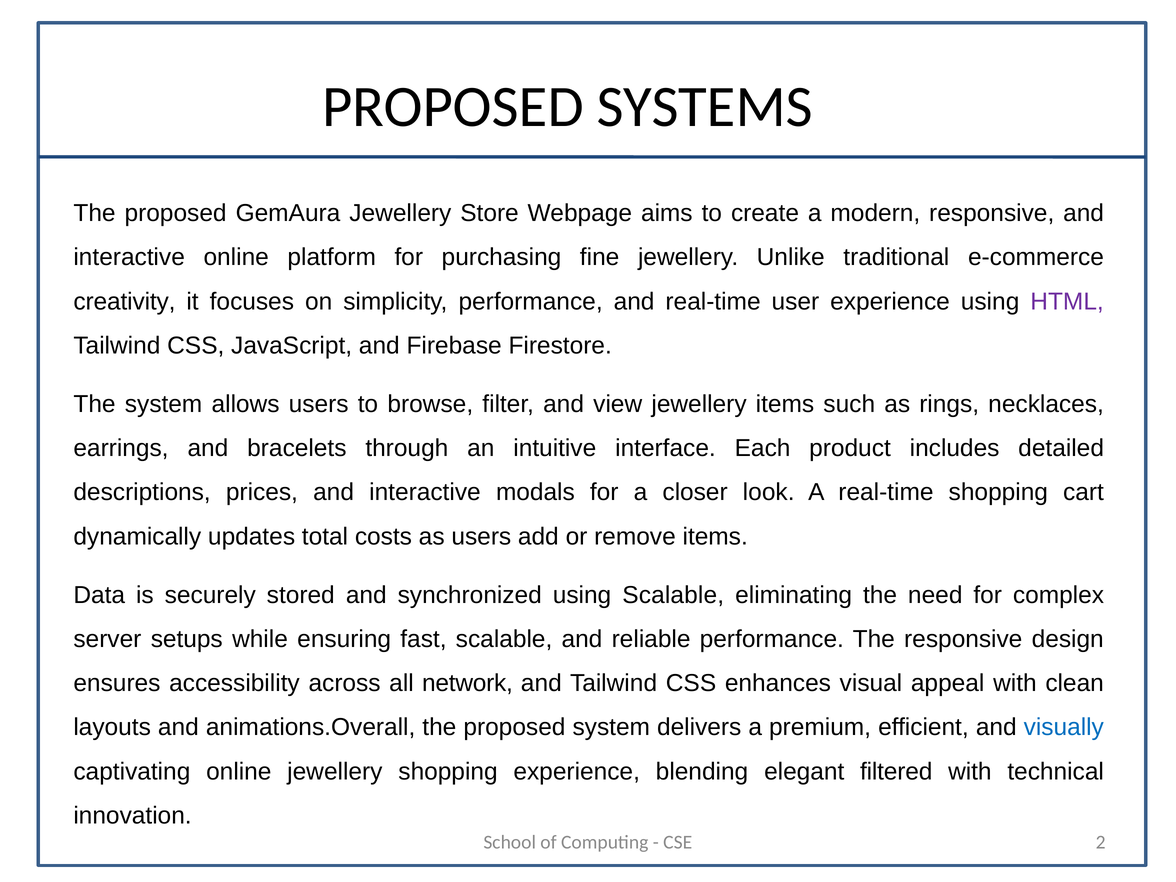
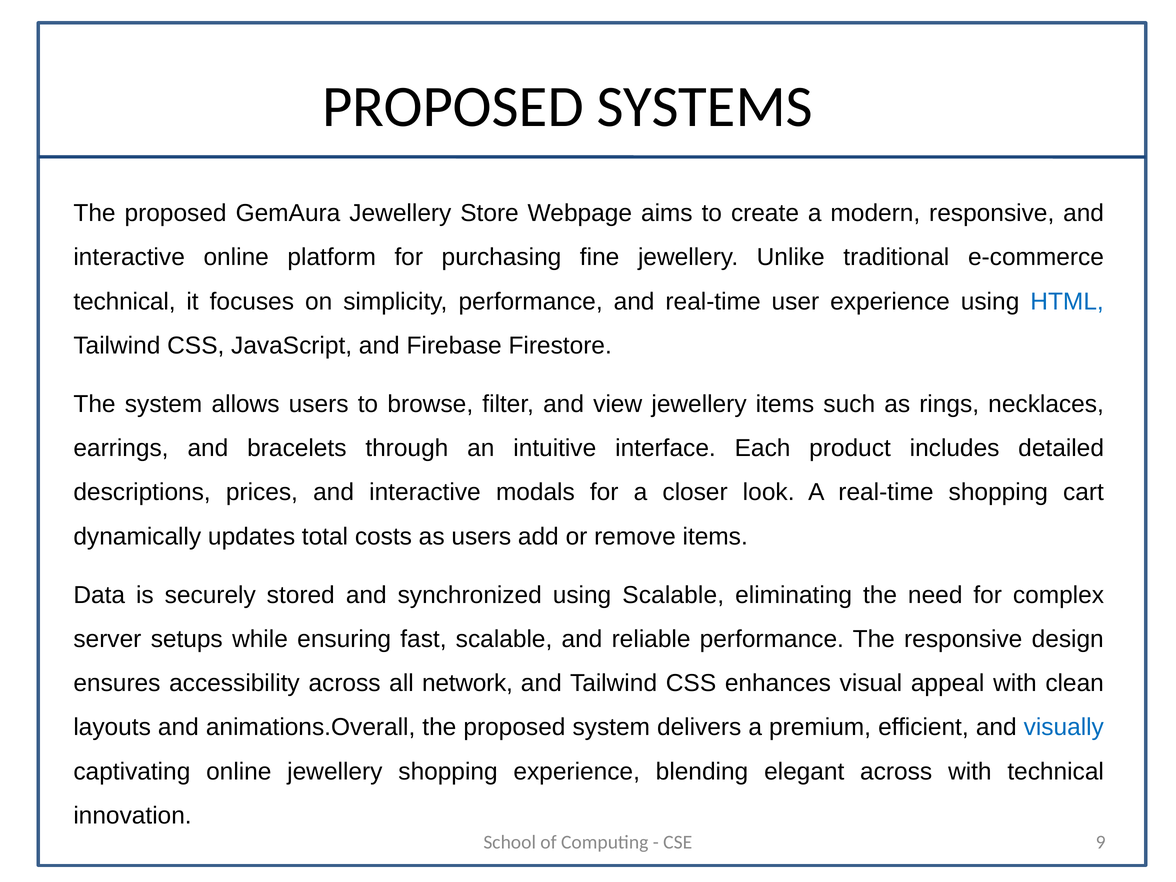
creativity at (124, 301): creativity -> technical
HTML colour: purple -> blue
elegant filtered: filtered -> across
2: 2 -> 9
